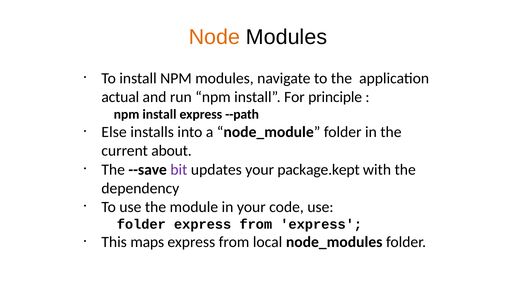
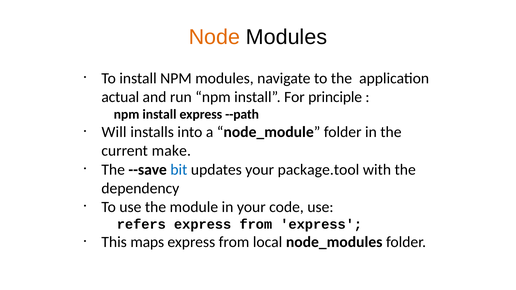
Else: Else -> Will
about: about -> make
bit colour: purple -> blue
package.kept: package.kept -> package.tool
folder at (141, 225): folder -> refers
